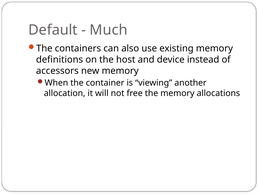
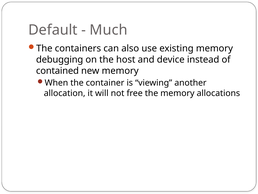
definitions: definitions -> debugging
accessors: accessors -> contained
